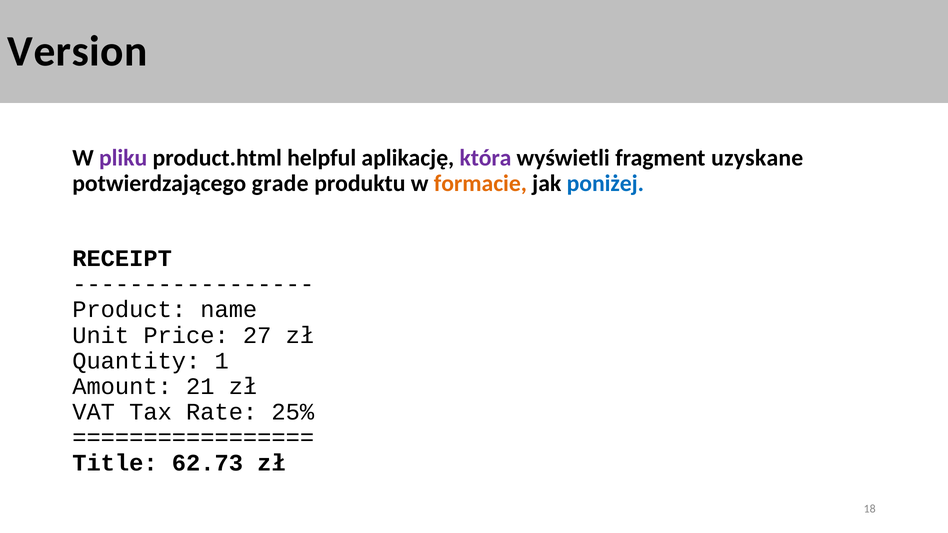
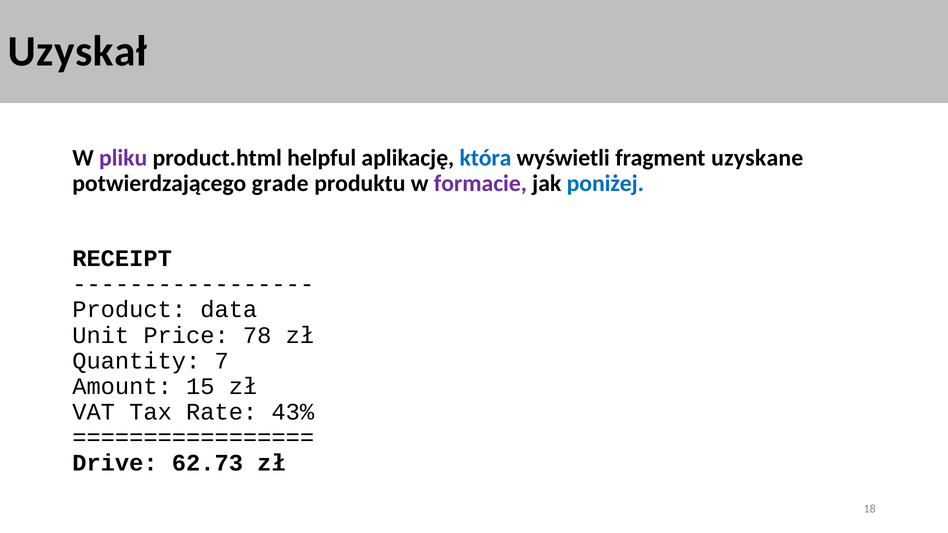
Version: Version -> Uzyskał
która colour: purple -> blue
formacie colour: orange -> purple
name: name -> data
27: 27 -> 78
1: 1 -> 7
21: 21 -> 15
25%: 25% -> 43%
Title: Title -> Drive
